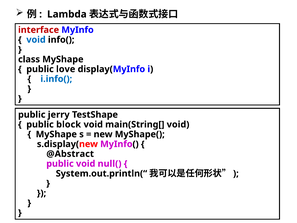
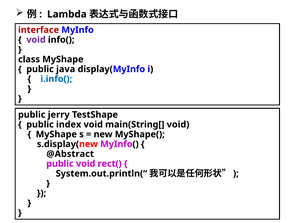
void at (36, 40) colour: blue -> purple
love: love -> java
block: block -> index
null(: null( -> rect(
